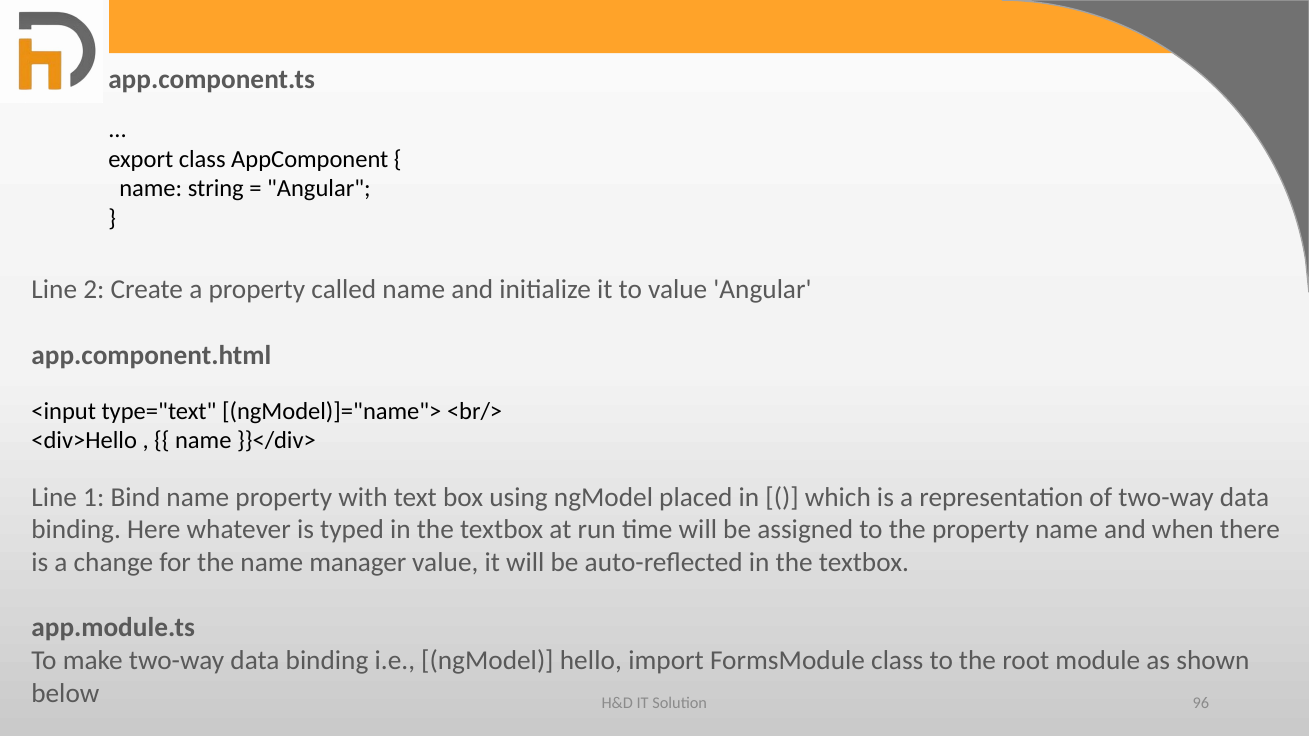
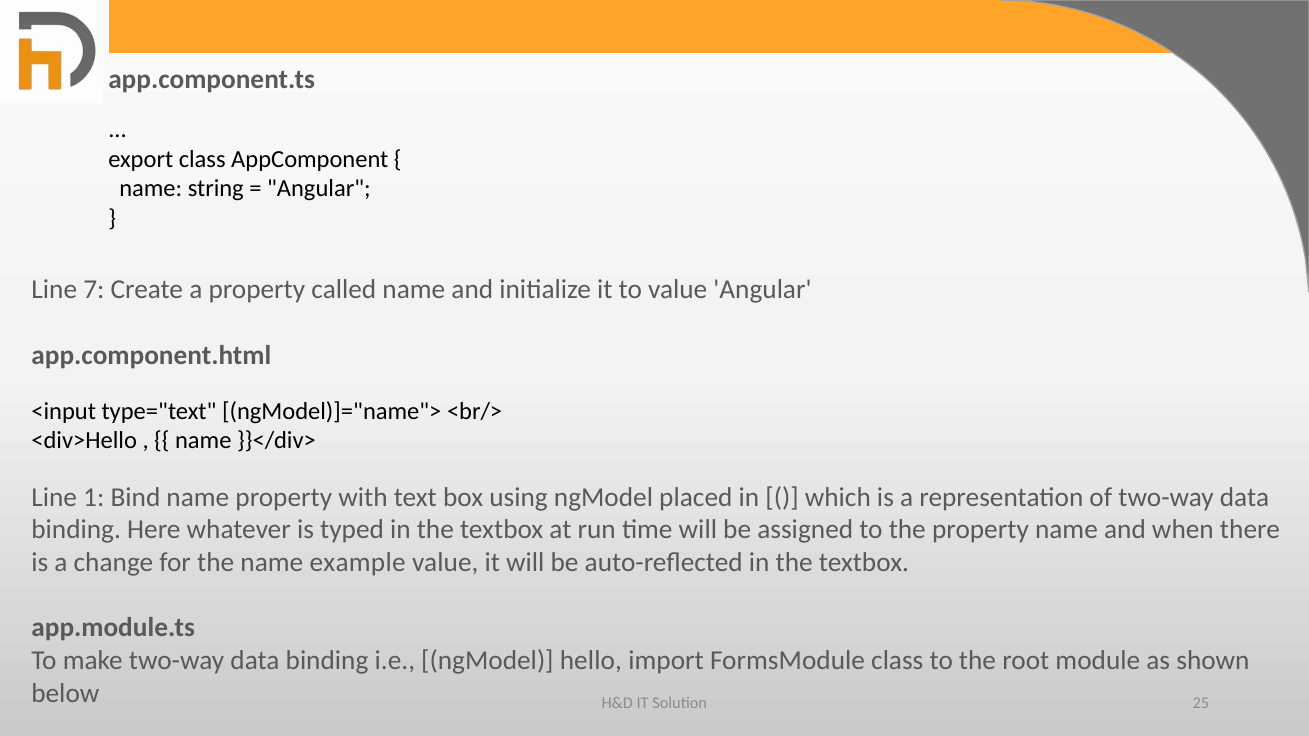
2: 2 -> 7
manager: manager -> example
96: 96 -> 25
